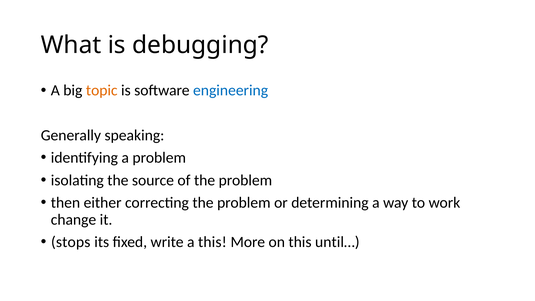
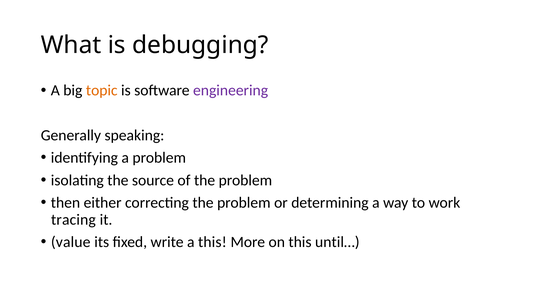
engineering colour: blue -> purple
change: change -> tracing
stops: stops -> value
